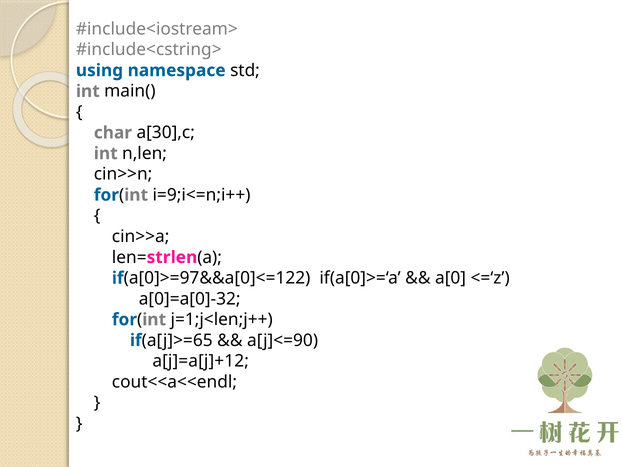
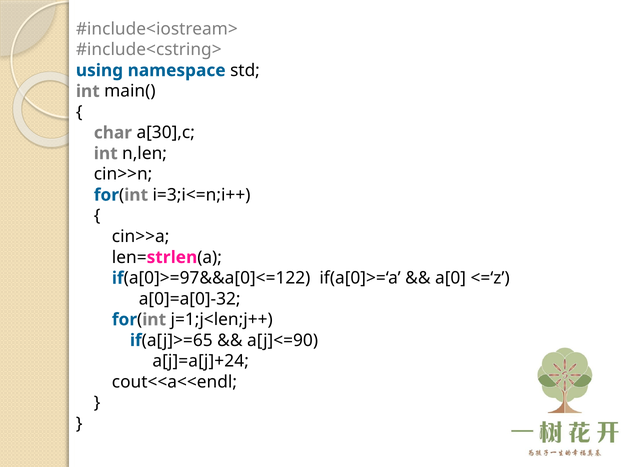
i=9;i<=n;i++: i=9;i<=n;i++ -> i=3;i<=n;i++
a[j]=a[j]+12: a[j]=a[j]+12 -> a[j]=a[j]+24
